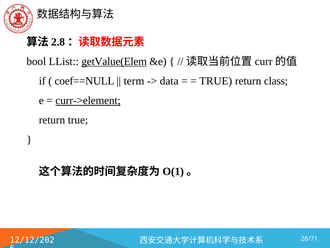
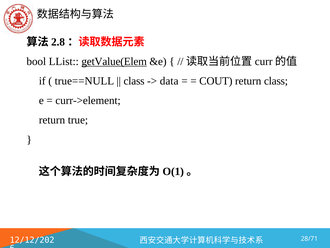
coef==NULL: coef==NULL -> true==NULL
term at (134, 81): term -> class
TRUE at (216, 81): TRUE -> COUT
curr->element underline: present -> none
